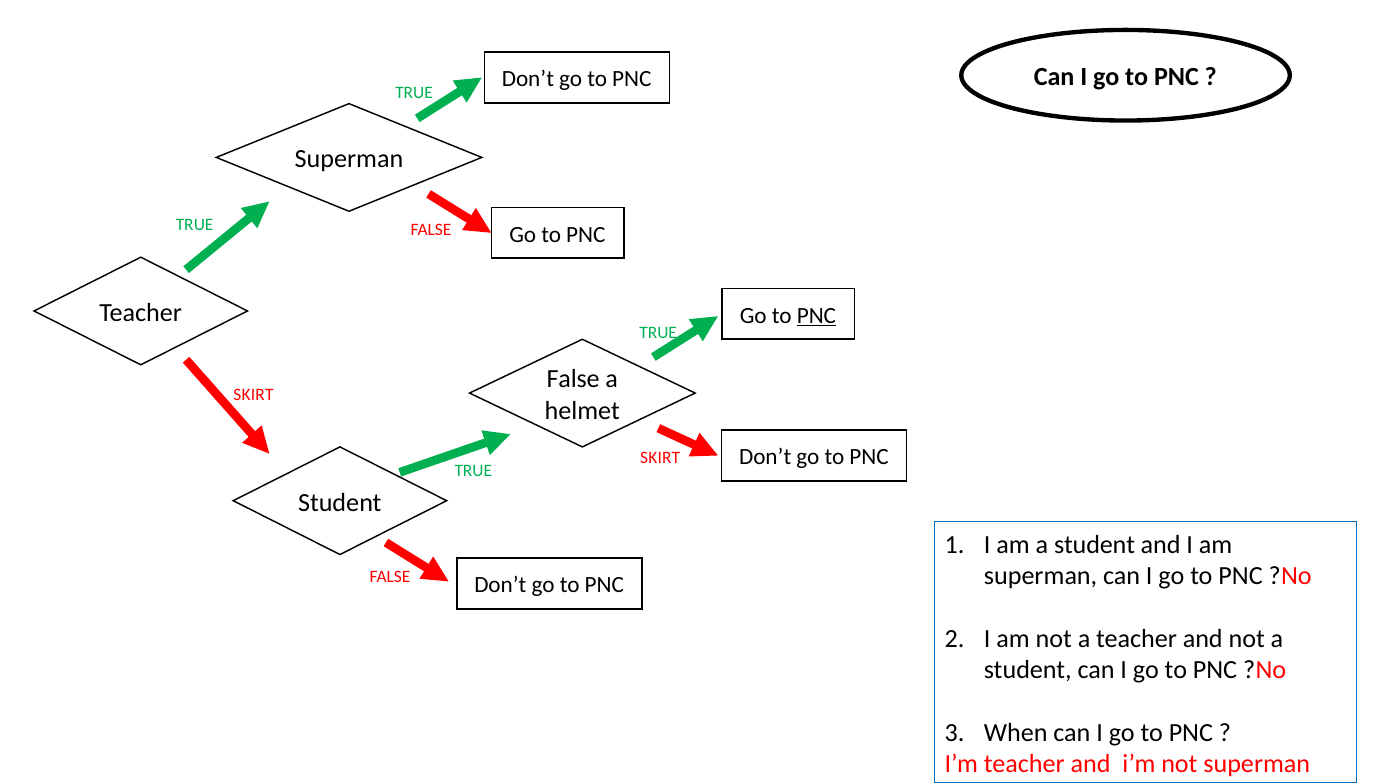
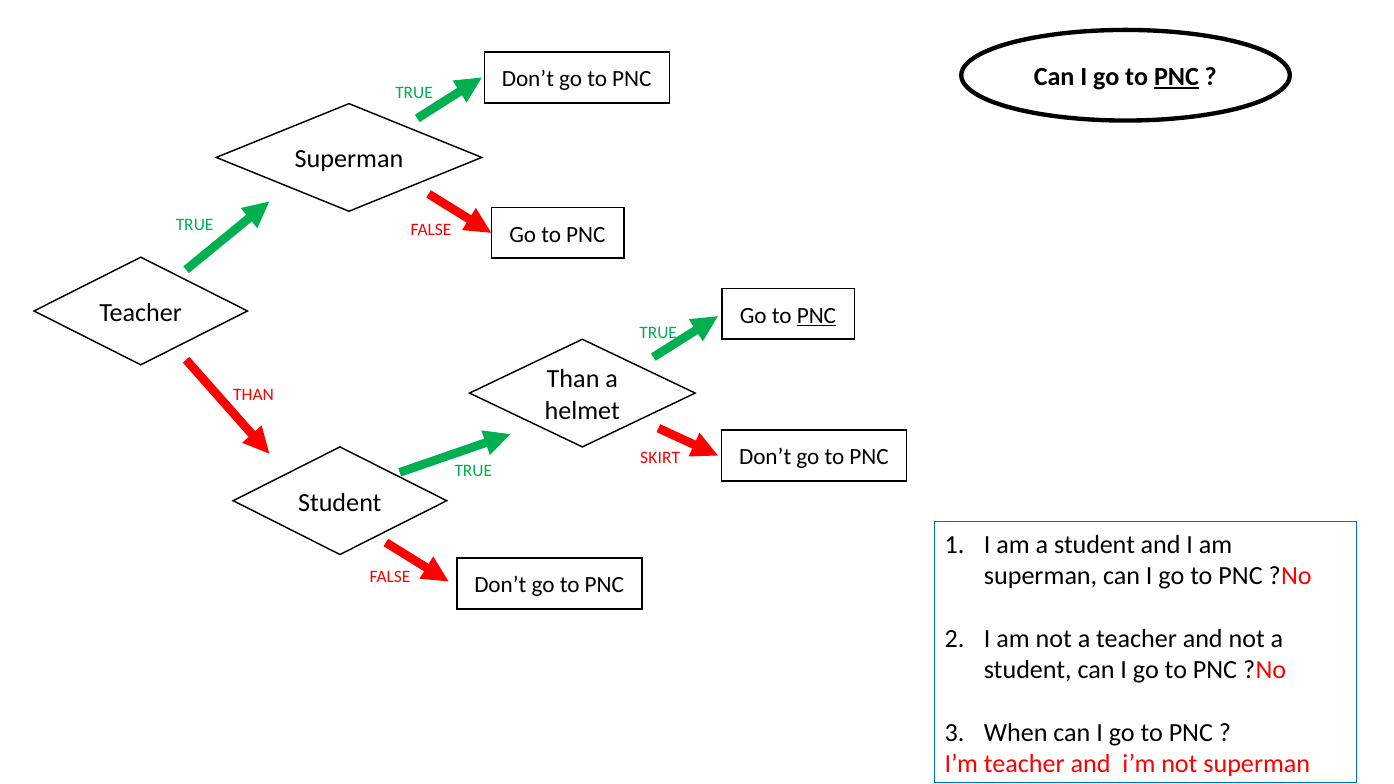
PNC at (1176, 77) underline: none -> present
False at (573, 379): False -> Than
SKIRT at (254, 395): SKIRT -> THAN
